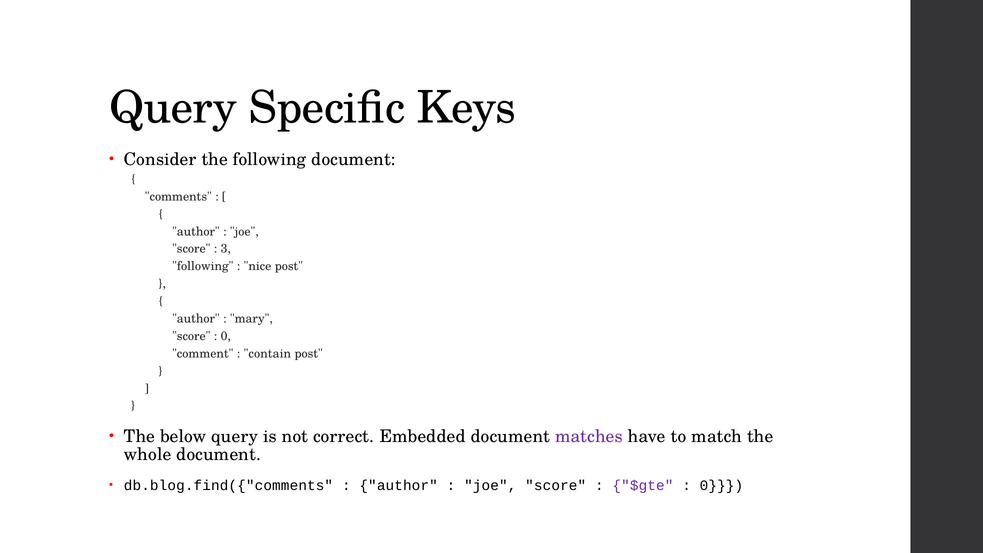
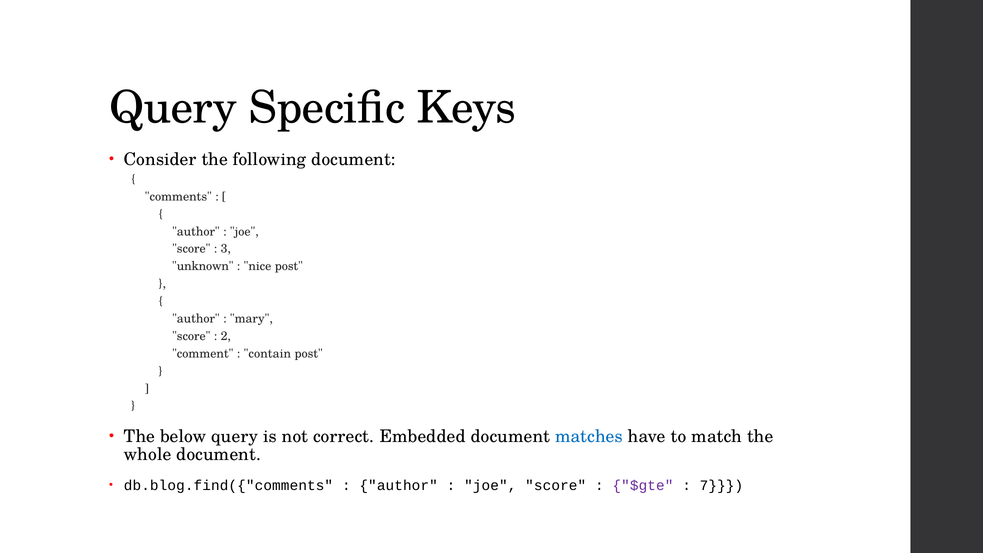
following at (203, 266): following -> unknown
0 at (226, 336): 0 -> 2
matches colour: purple -> blue
0 at (721, 485): 0 -> 7
